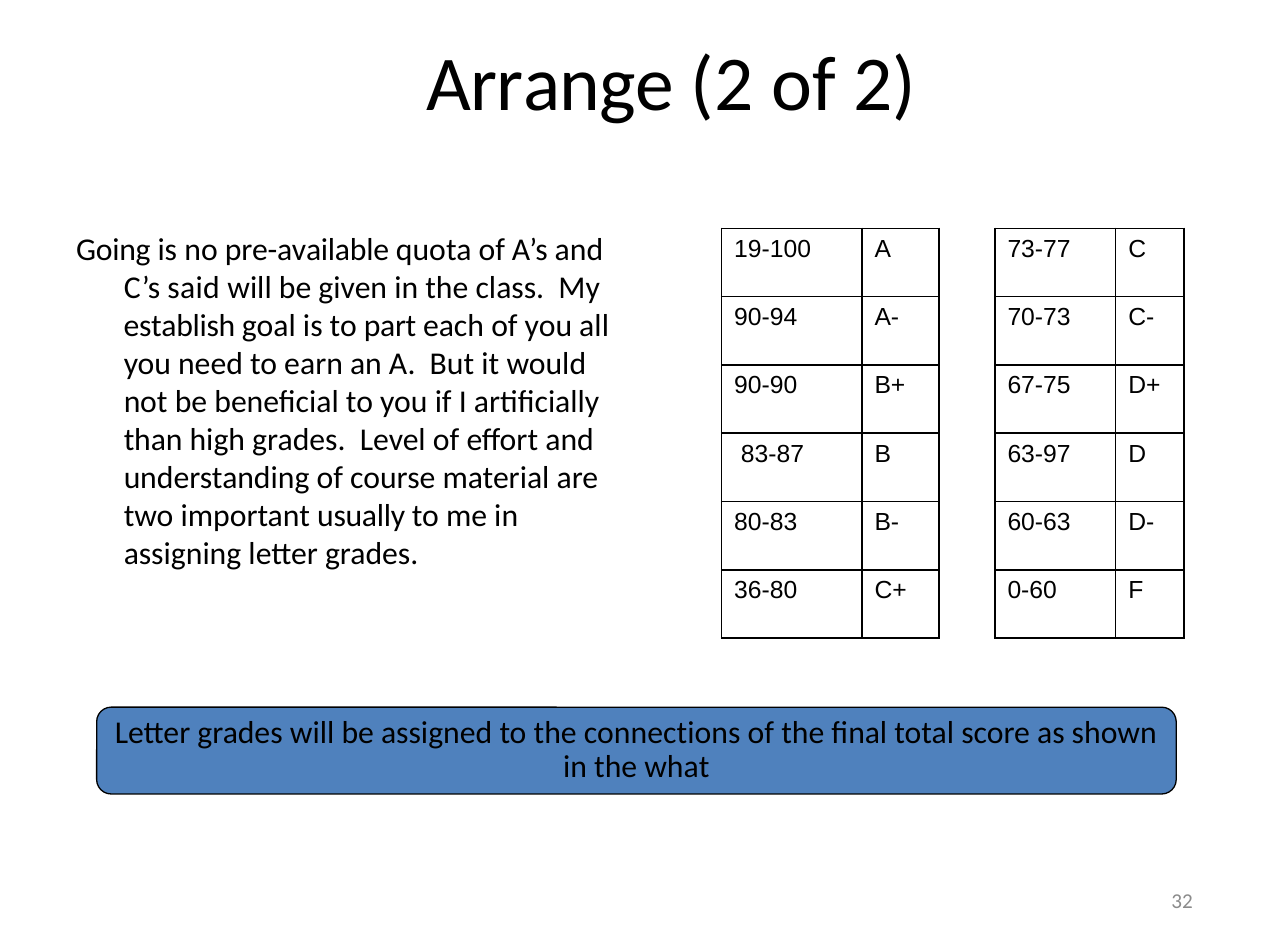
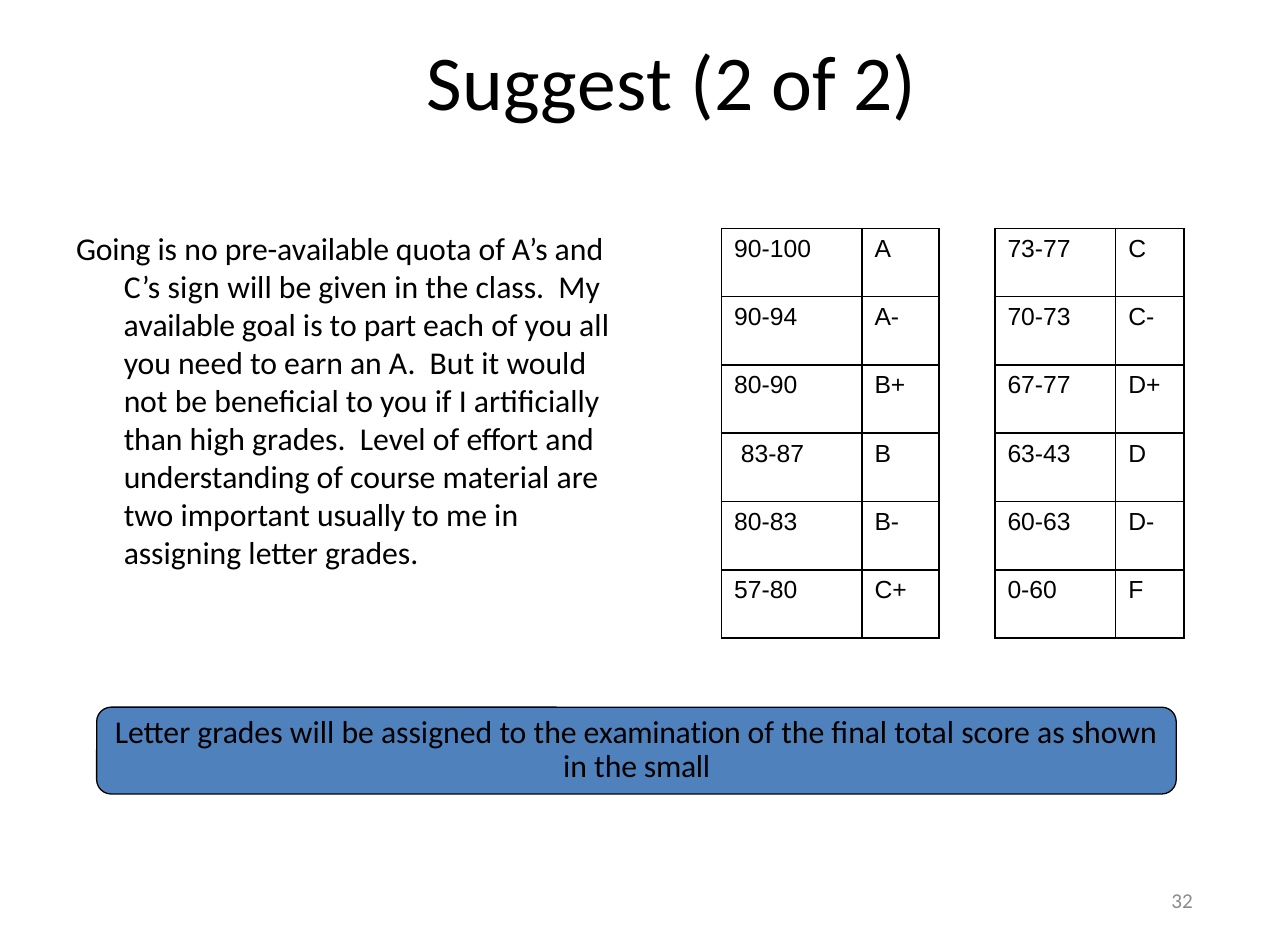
Arrange: Arrange -> Suggest
19-100: 19-100 -> 90-100
said: said -> sign
establish: establish -> available
90-90: 90-90 -> 80-90
67-75: 67-75 -> 67-77
63-97: 63-97 -> 63-43
36-80: 36-80 -> 57-80
connections: connections -> examination
what: what -> small
